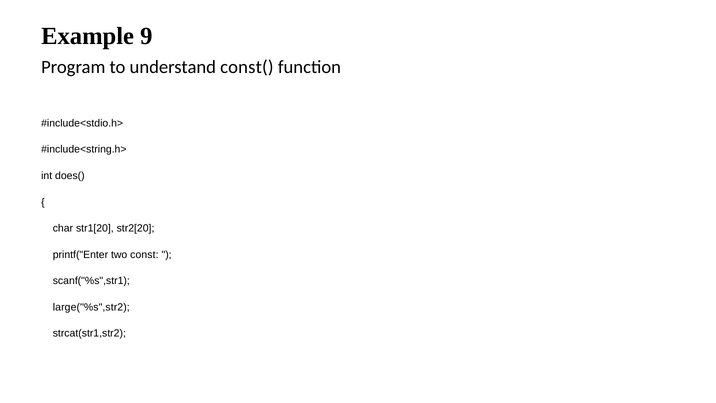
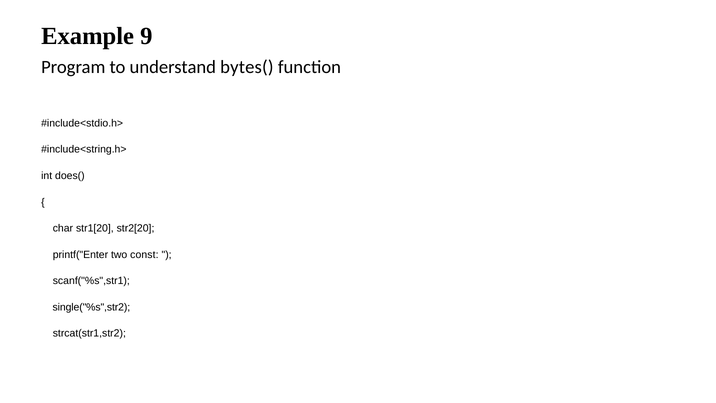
const(: const( -> bytes(
large("%s",str2: large("%s",str2 -> single("%s",str2
